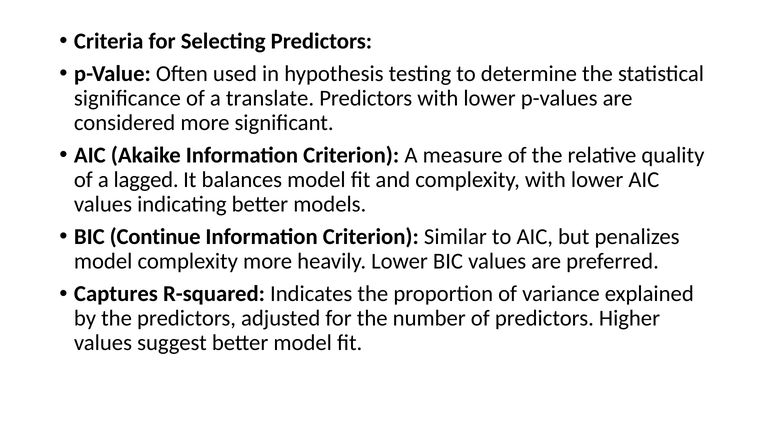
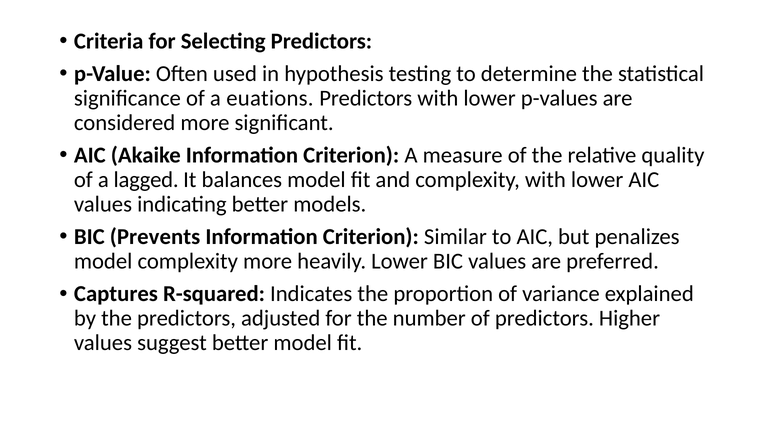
translate: translate -> euations
Continue: Continue -> Prevents
